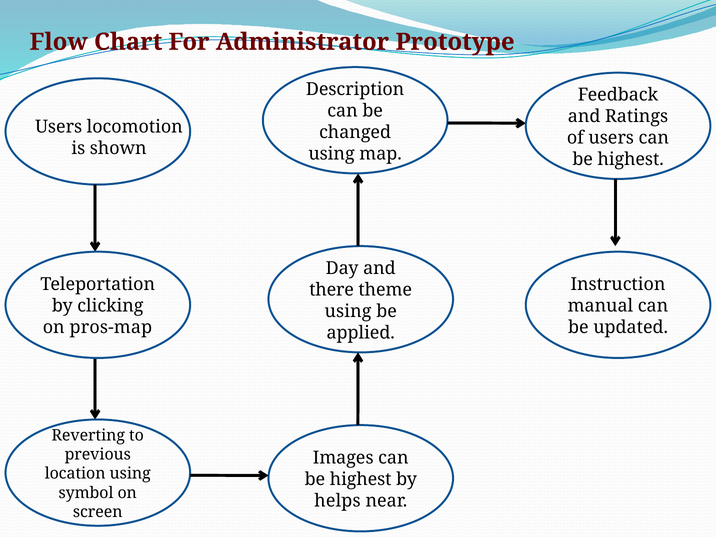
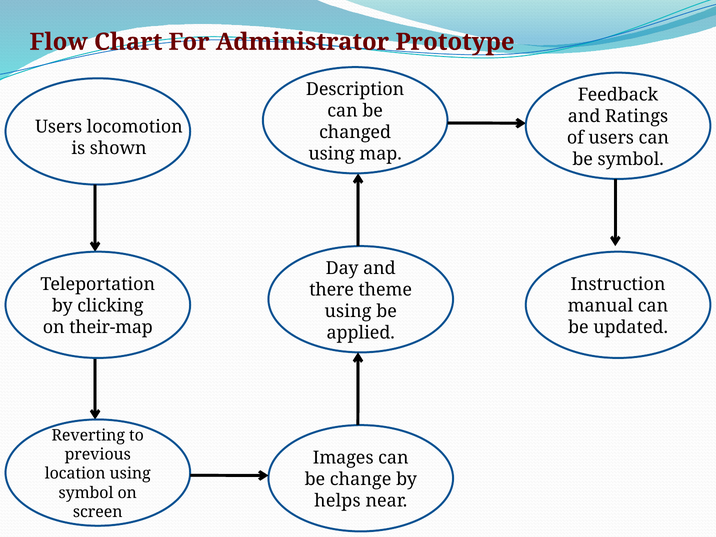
highest at (631, 159): highest -> symbol
pros-map: pros-map -> their-map
highest at (361, 479): highest -> change
